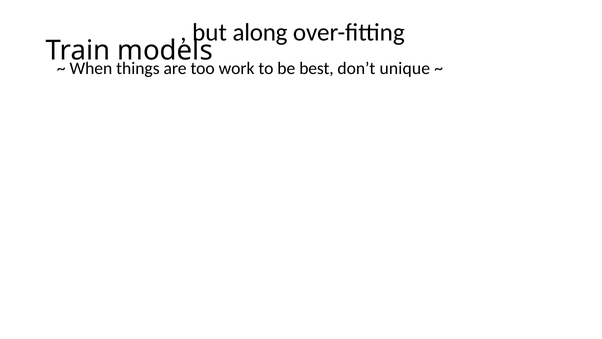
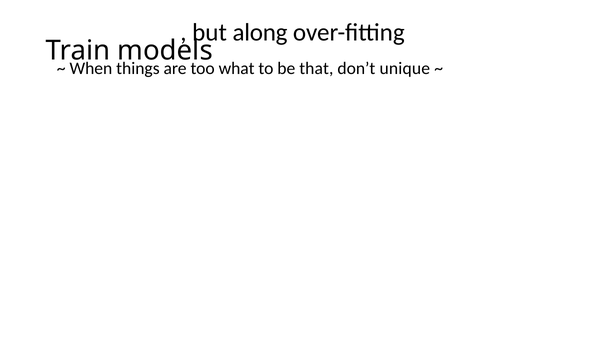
work: work -> what
best: best -> that
